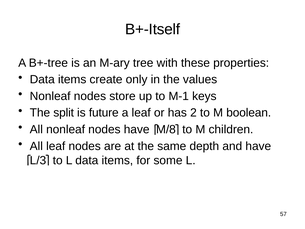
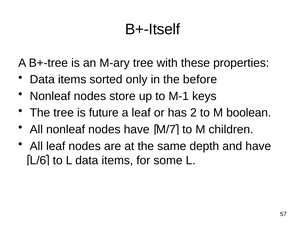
create: create -> sorted
values: values -> before
The split: split -> tree
M/8: M/8 -> M/7
L/3: L/3 -> L/6
